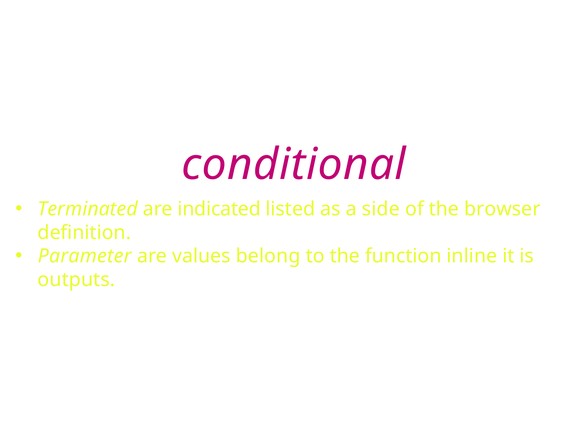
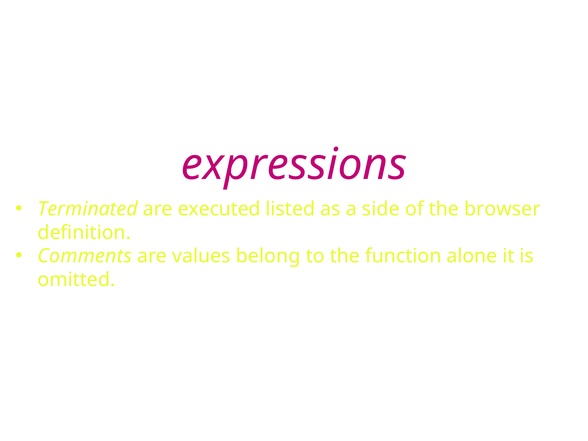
conditional: conditional -> expressions
indicated: indicated -> executed
Parameter: Parameter -> Comments
inline: inline -> alone
outputs: outputs -> omitted
